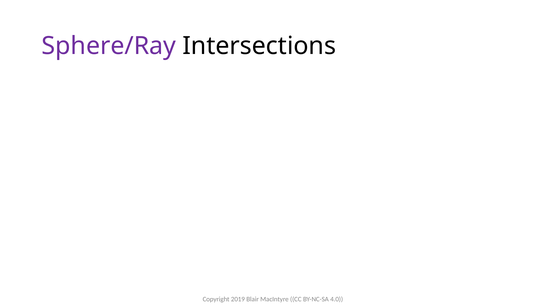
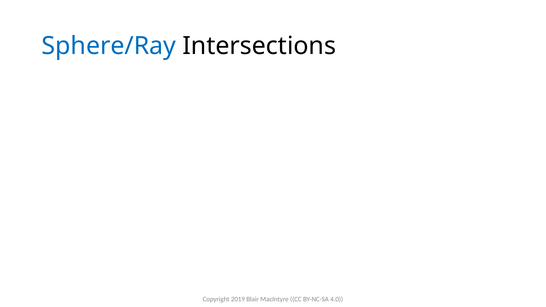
Sphere/Ray colour: purple -> blue
